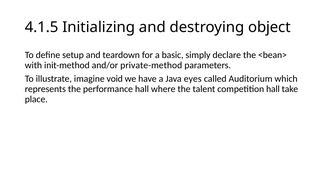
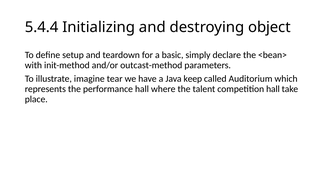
4.1.5: 4.1.5 -> 5.4.4
private-method: private-method -> outcast-method
void: void -> tear
eyes: eyes -> keep
